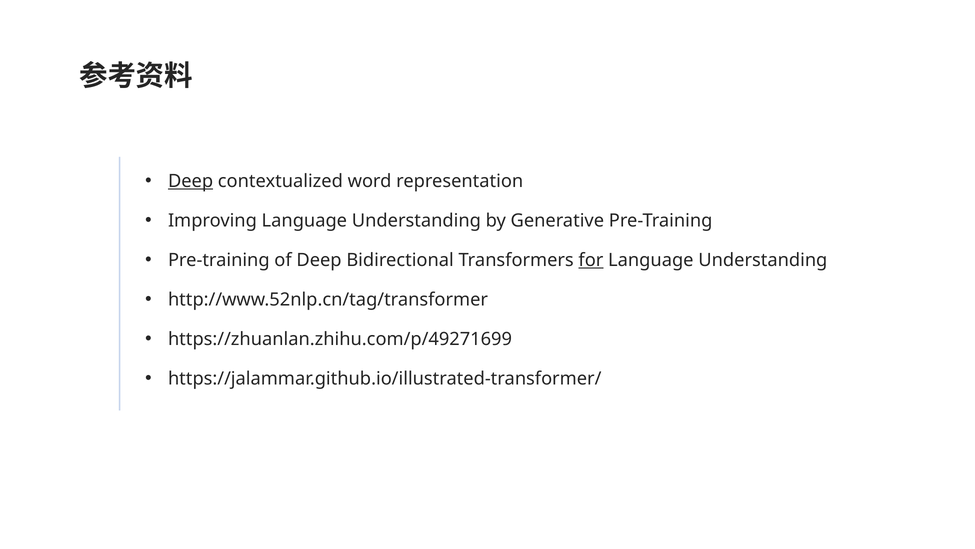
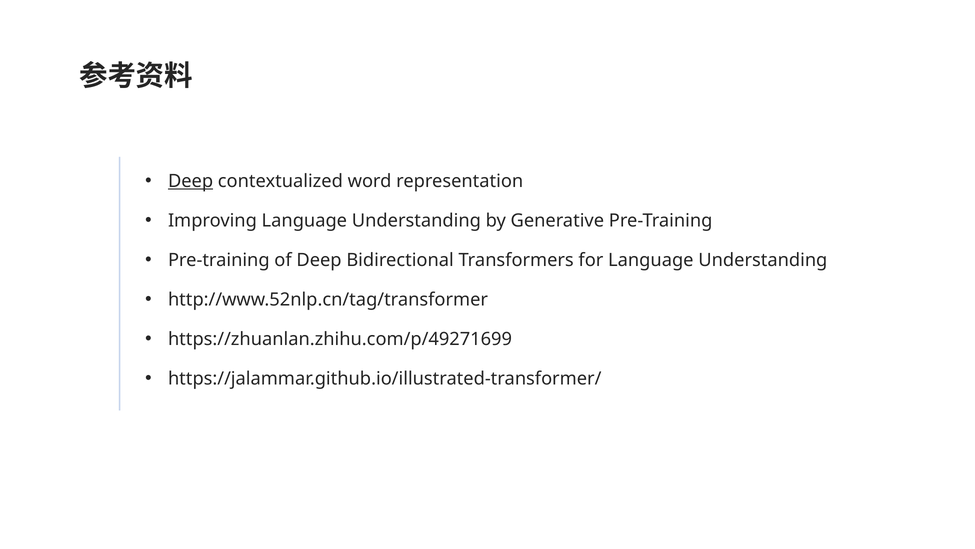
for underline: present -> none
